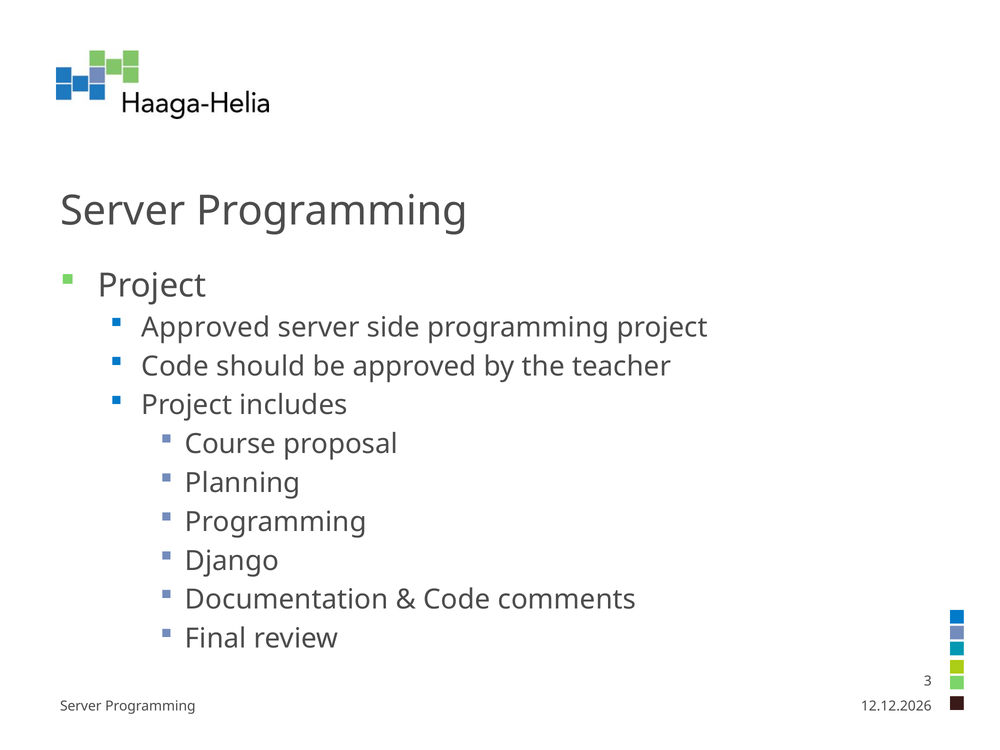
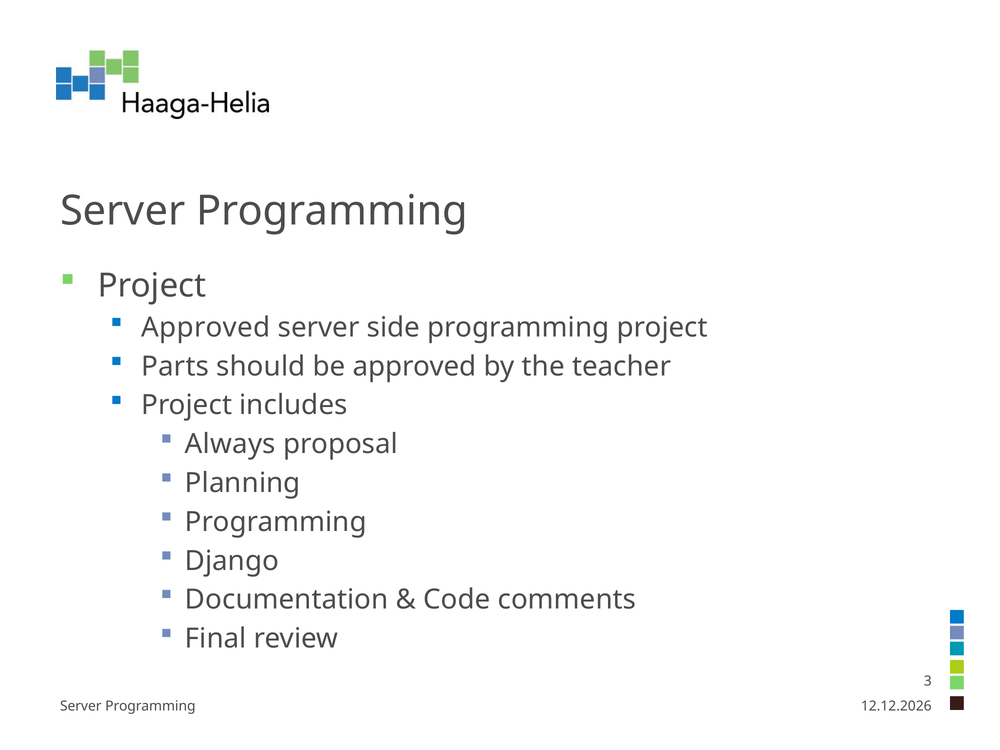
Code at (175, 366): Code -> Parts
Course: Course -> Always
